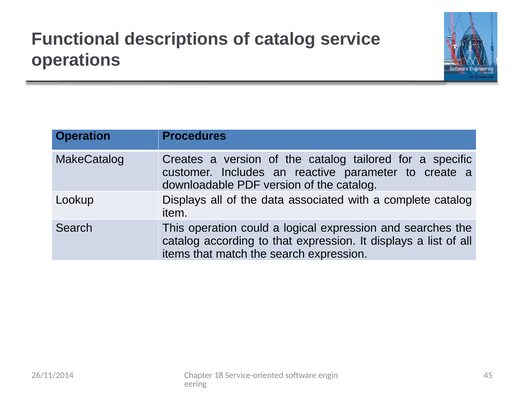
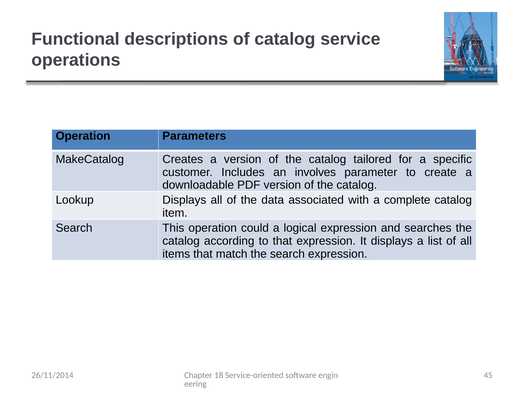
Procedures: Procedures -> Parameters
reactive: reactive -> involves
